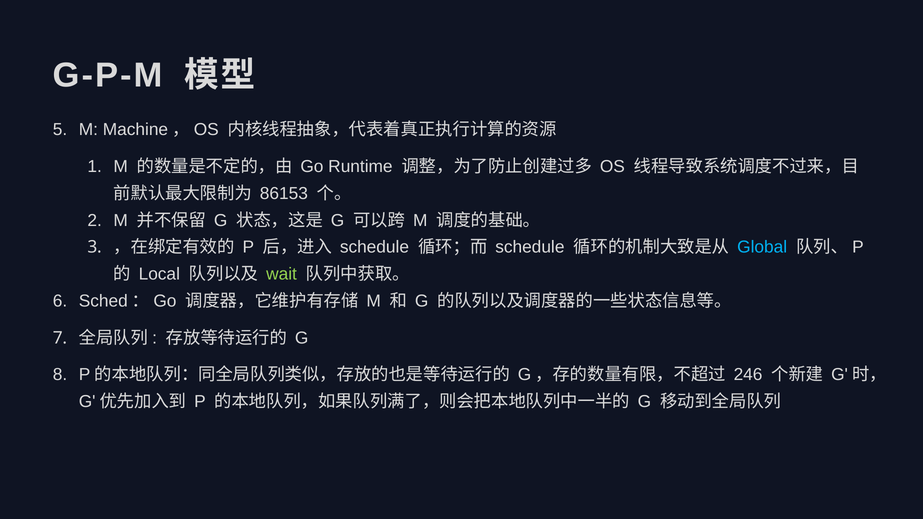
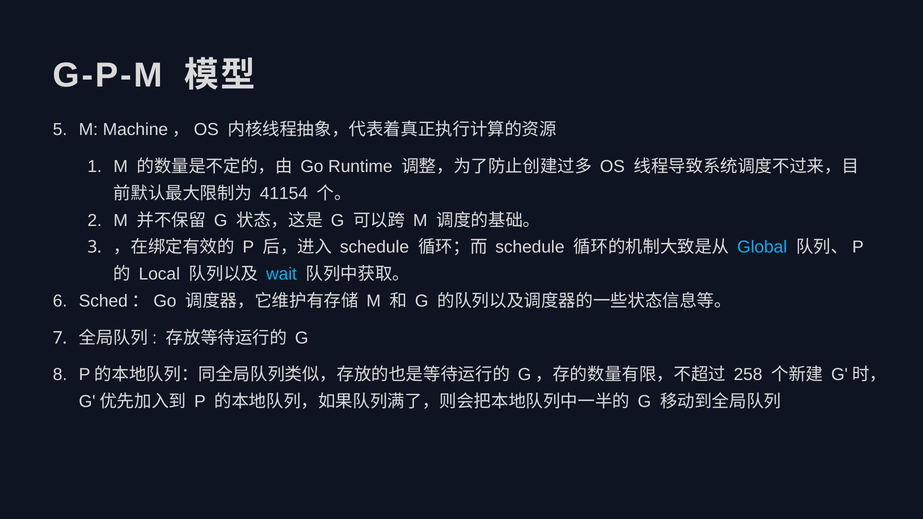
86153: 86153 -> 41154
wait colour: light green -> light blue
246: 246 -> 258
